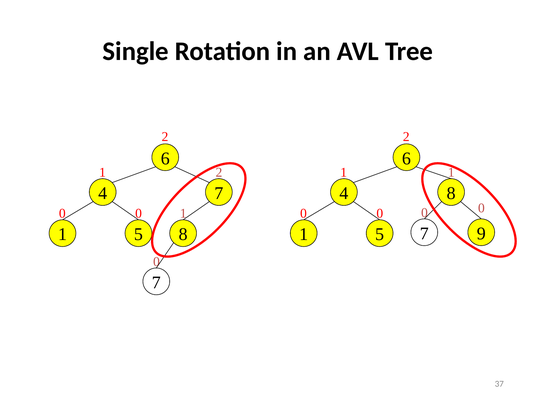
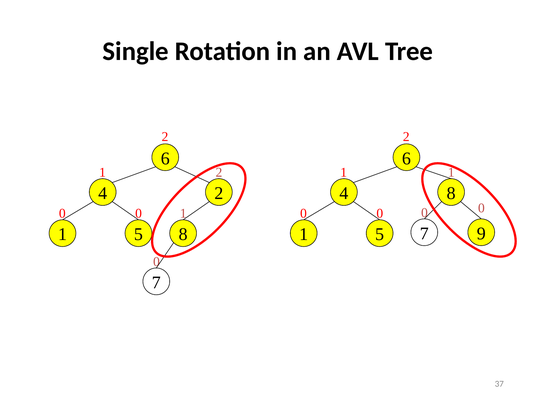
4 7: 7 -> 2
